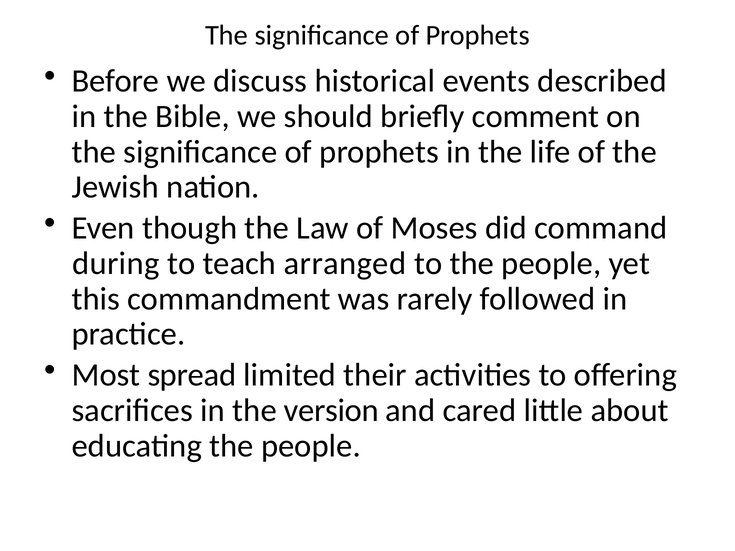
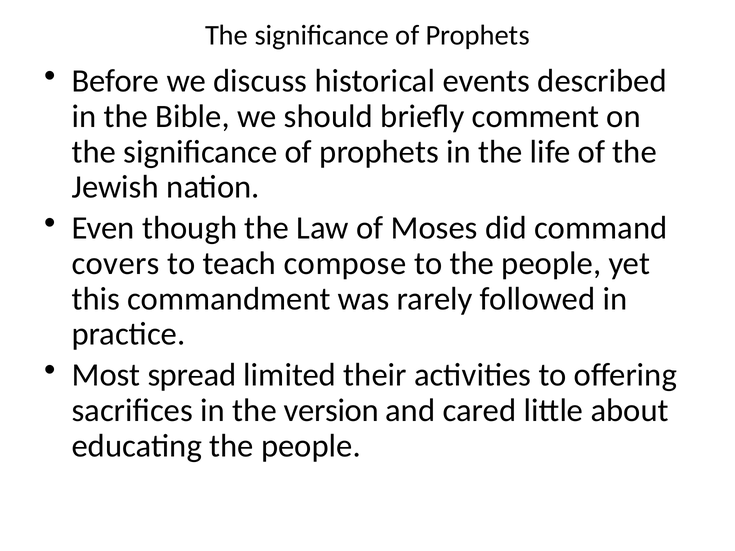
during: during -> covers
arranged: arranged -> compose
